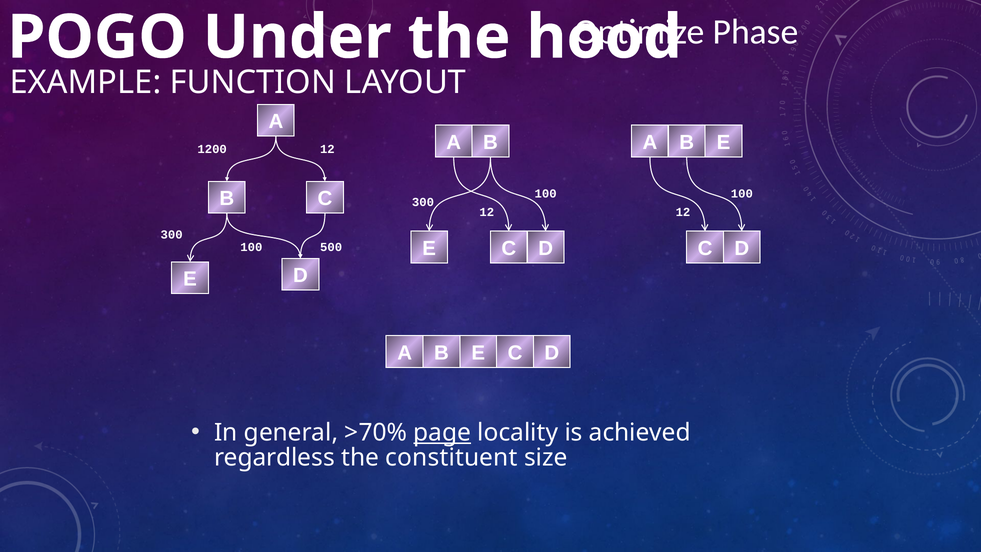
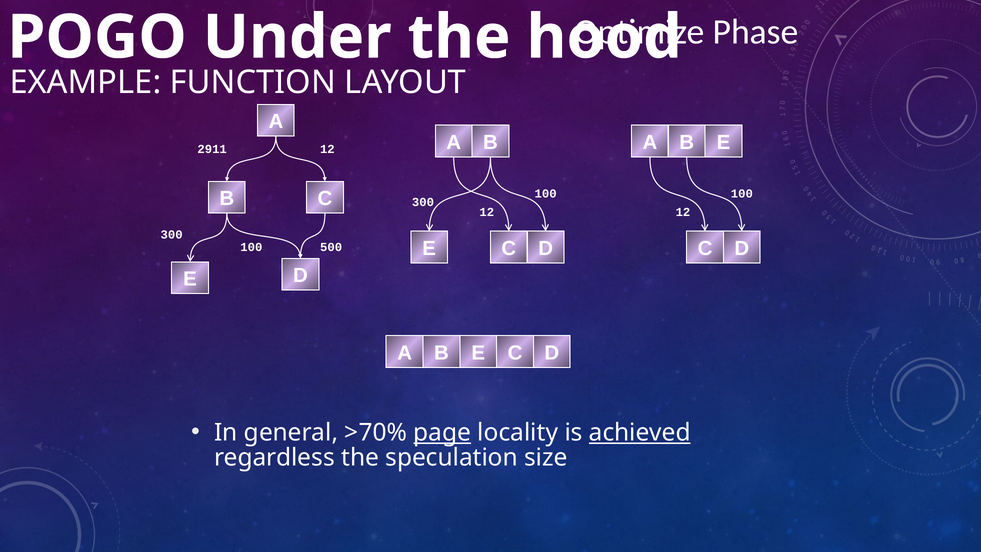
1200: 1200 -> 2911
achieved underline: none -> present
constituent: constituent -> speculation
